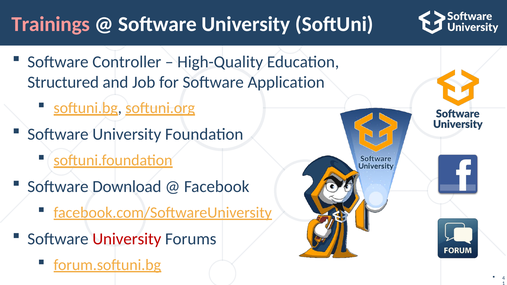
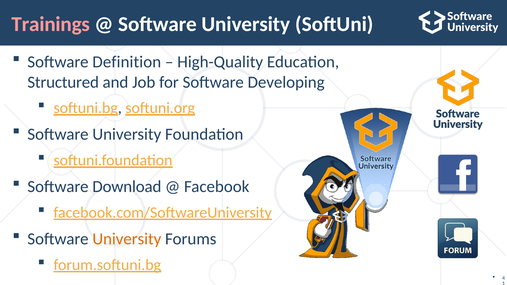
Controller: Controller -> Definition
Application: Application -> Developing
University at (127, 239) colour: red -> orange
